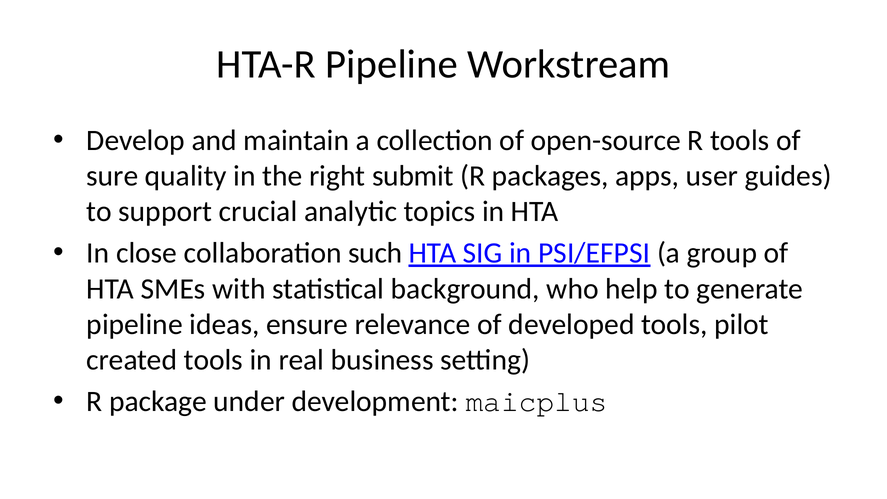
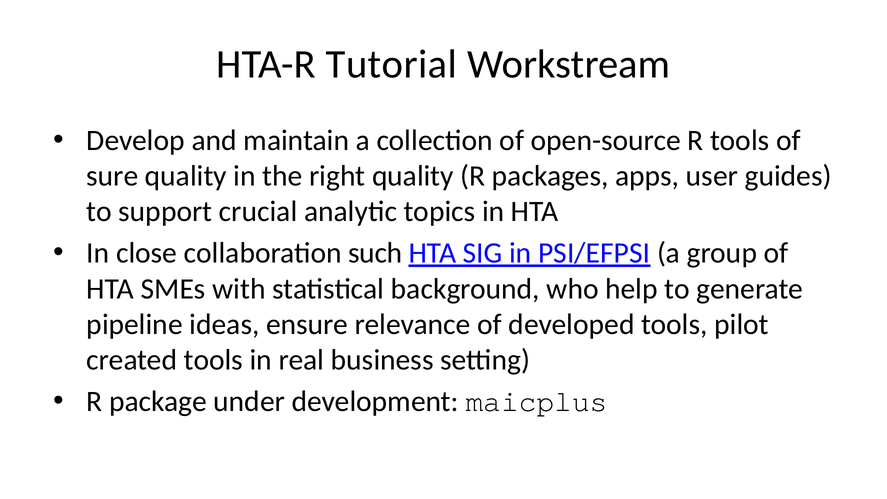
HTA-R Pipeline: Pipeline -> Tutorial
right submit: submit -> quality
